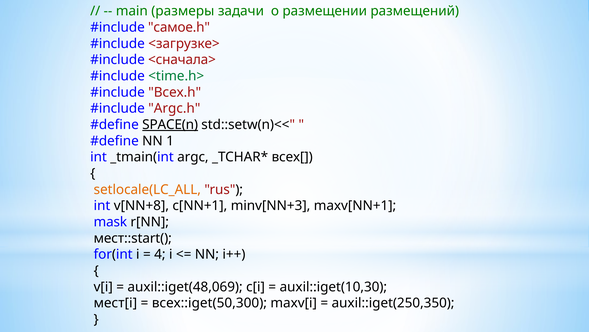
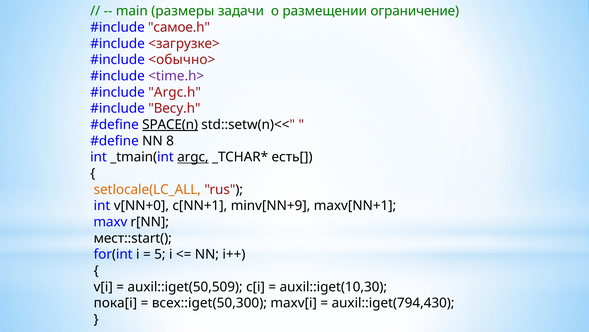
размещений: размещений -> ограничение
<сначала>: <сначала> -> <обычно>
<time.h> colour: green -> purple
Всех.h: Всех.h -> Argc.h
Argc.h: Argc.h -> Весу.h
1: 1 -> 8
argc underline: none -> present
всех[: всех[ -> есть[
v[NN+8: v[NN+8 -> v[NN+0
minv[NN+3: minv[NN+3 -> minv[NN+9
mask: mask -> maxv
4: 4 -> 5
auxil::iget(48,069: auxil::iget(48,069 -> auxil::iget(50,509
мест[i: мест[i -> пока[i
auxil::iget(250,350: auxil::iget(250,350 -> auxil::iget(794,430
